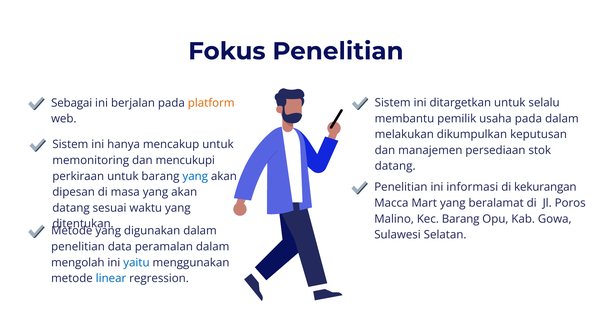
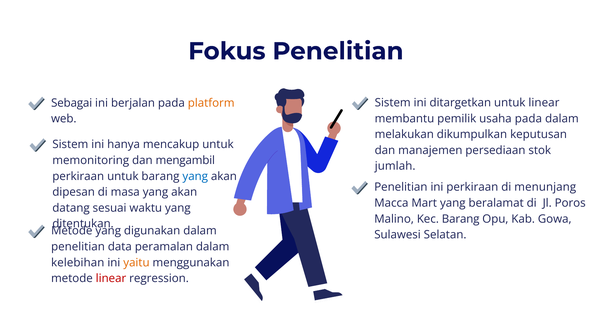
untuk selalu: selalu -> linear
mencukupi: mencukupi -> mengambil
datang at (395, 166): datang -> jumlah
ini informasi: informasi -> perkiraan
kekurangan: kekurangan -> menunjang
mengolah: mengolah -> kelebihan
yaitu colour: blue -> orange
linear at (111, 278) colour: blue -> red
